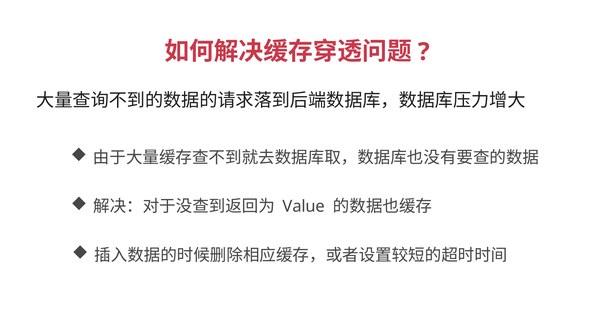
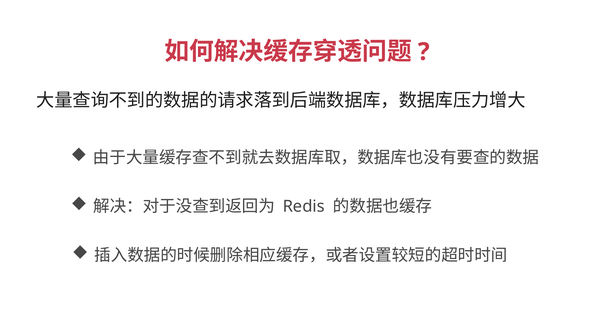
Value: Value -> Redis
